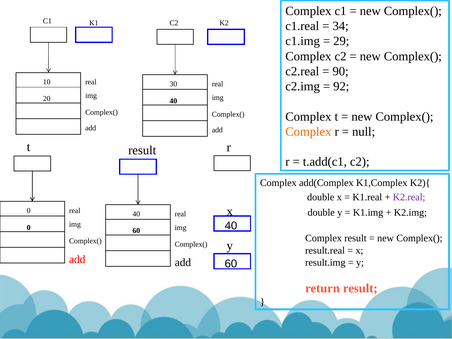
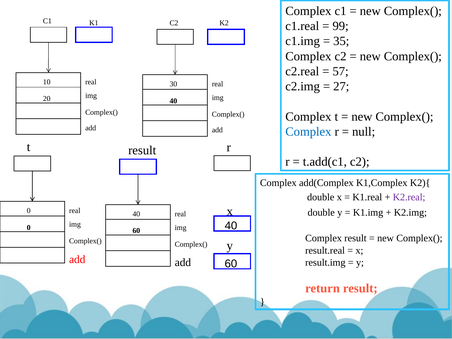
34: 34 -> 99
29: 29 -> 35
90: 90 -> 57
92: 92 -> 27
Complex at (308, 132) colour: orange -> blue
